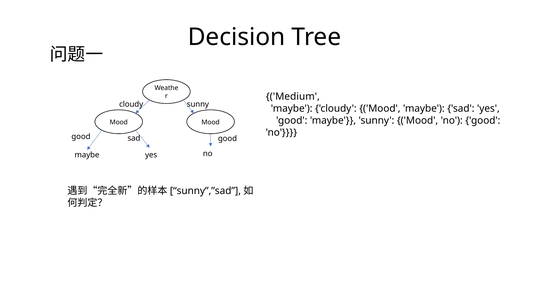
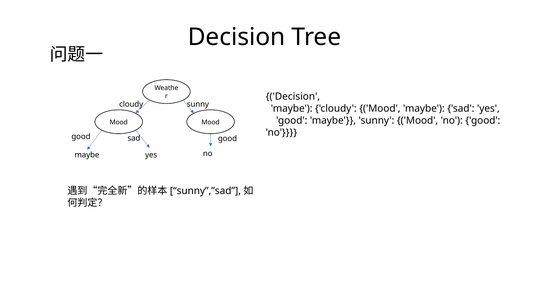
Medium at (293, 96): Medium -> Decision
